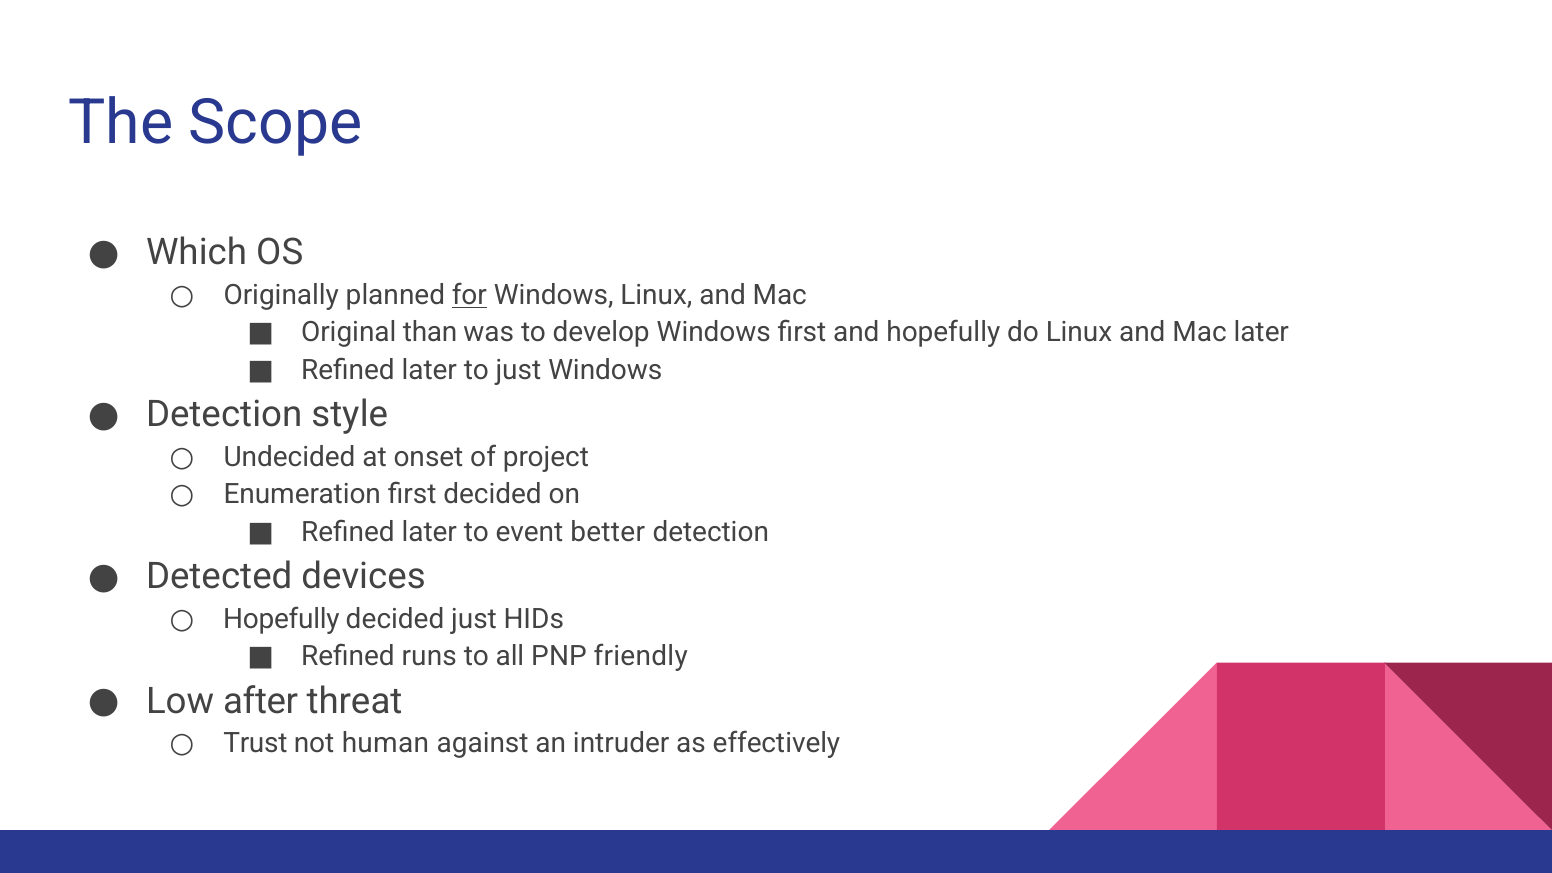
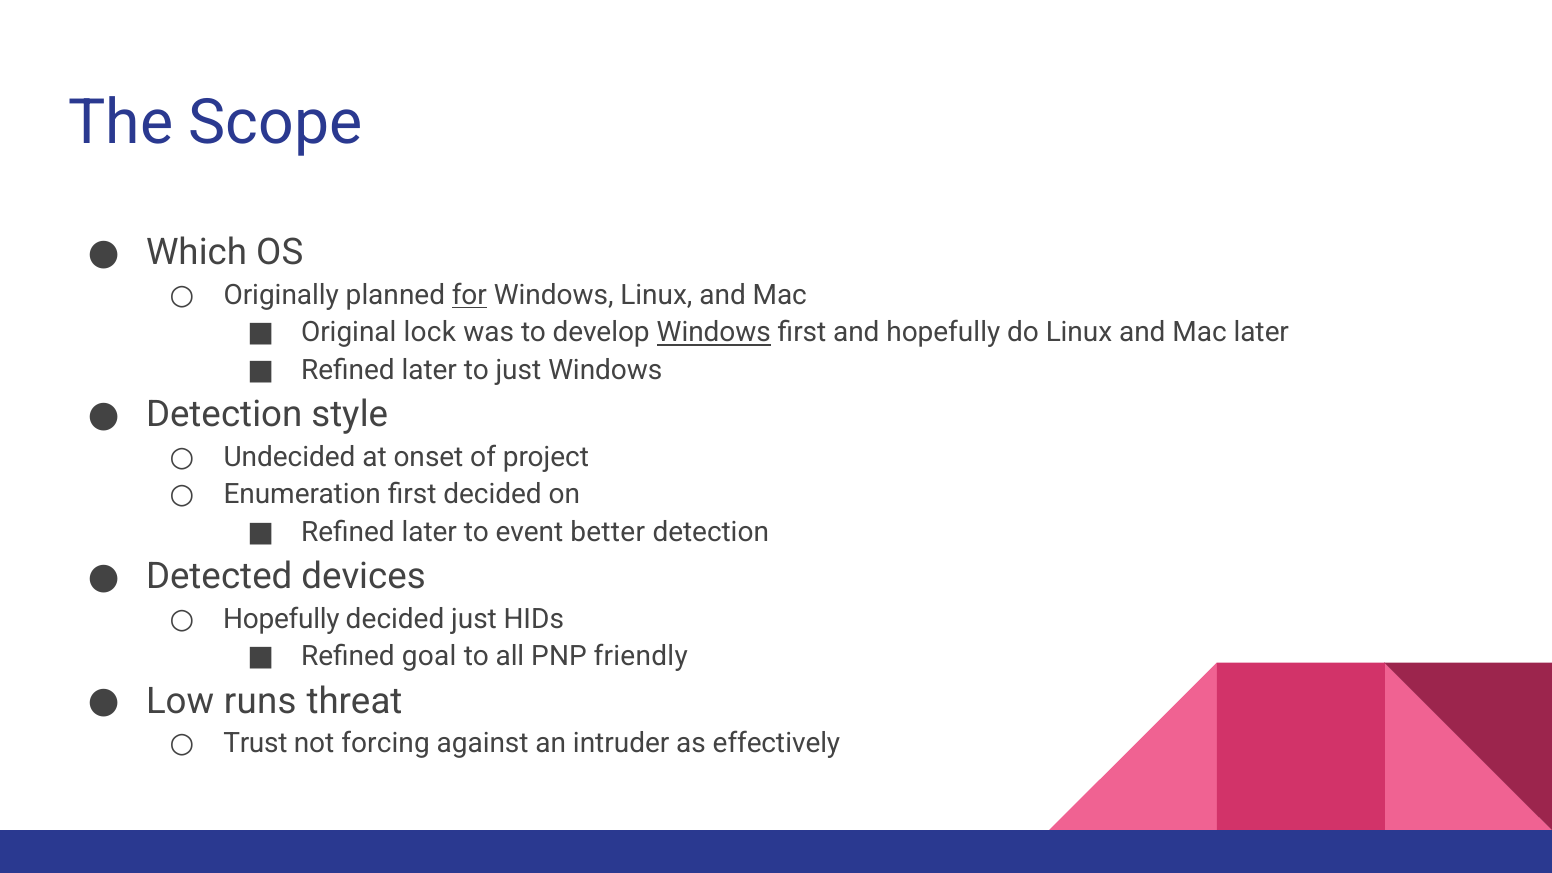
than: than -> lock
Windows at (714, 333) underline: none -> present
runs: runs -> goal
after: after -> runs
human: human -> forcing
